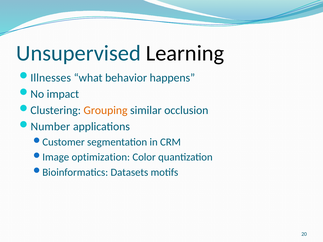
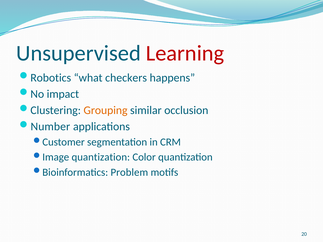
Learning colour: black -> red
Illnesses: Illnesses -> Robotics
behavior: behavior -> checkers
optimization at (101, 157): optimization -> quantization
Datasets: Datasets -> Problem
